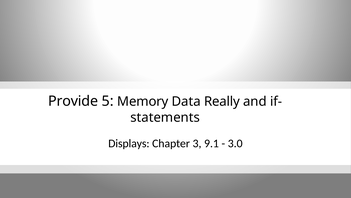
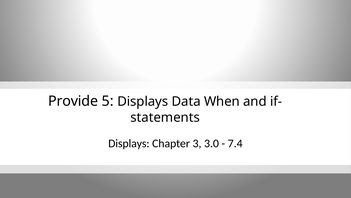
5 Memory: Memory -> Displays
Really: Really -> When
9.1: 9.1 -> 3.0
3.0: 3.0 -> 7.4
